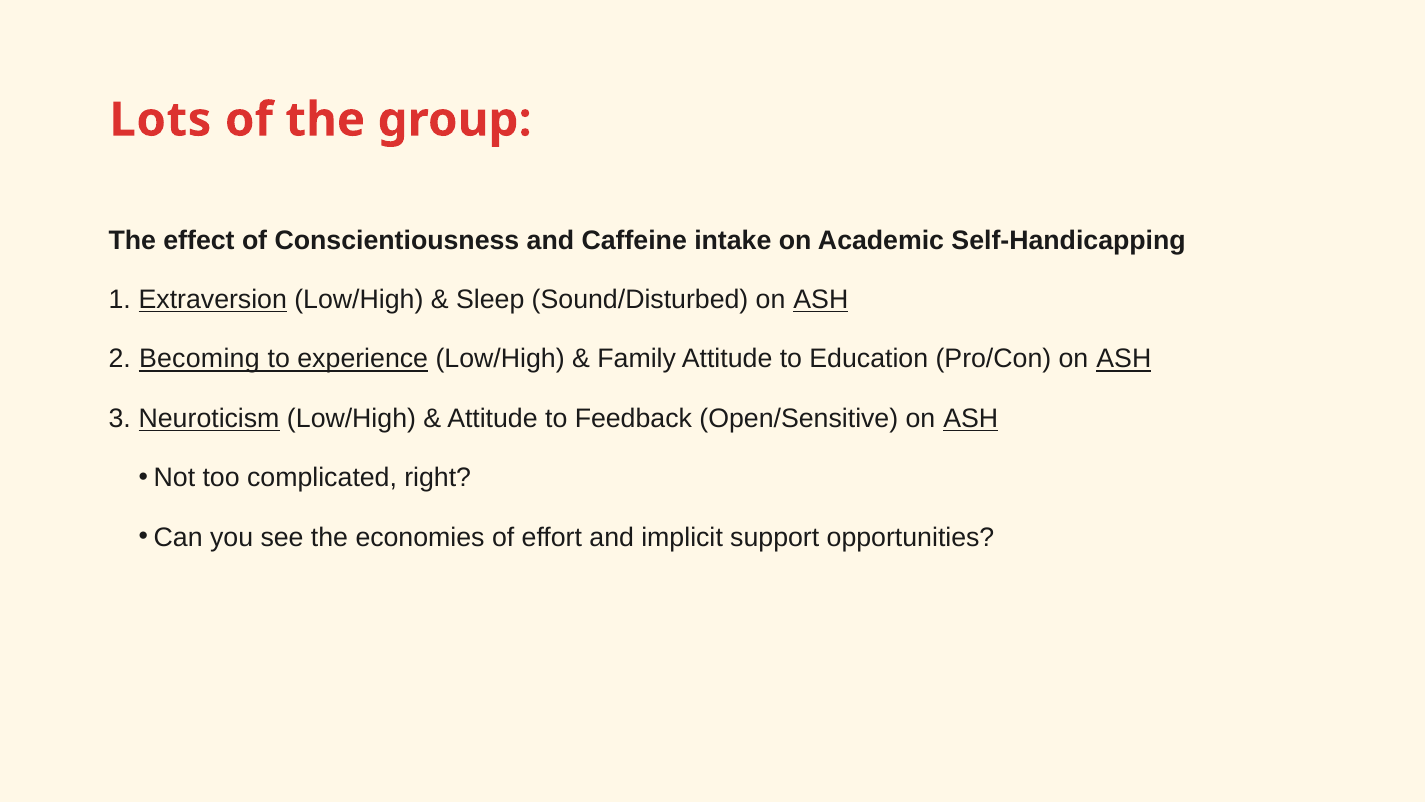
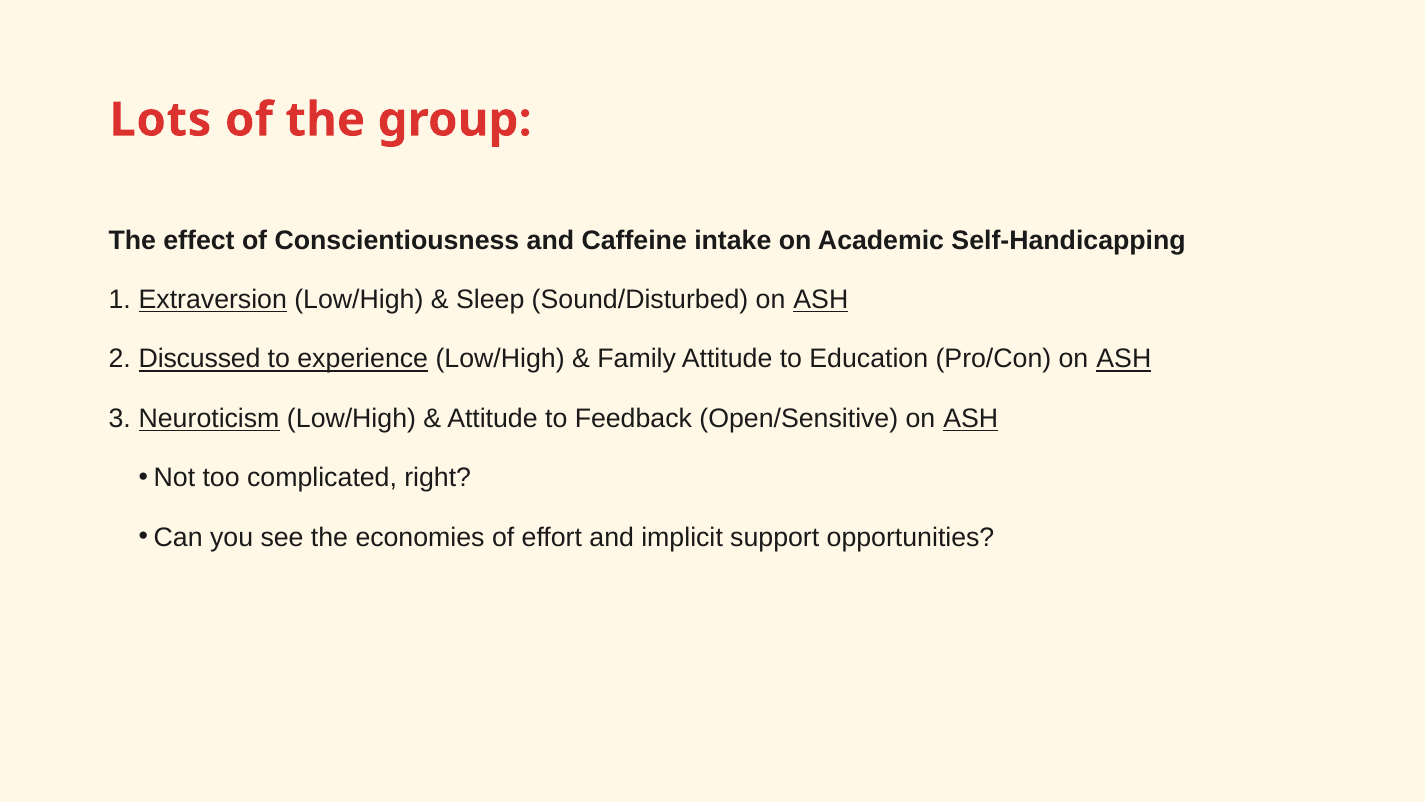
Becoming: Becoming -> Discussed
